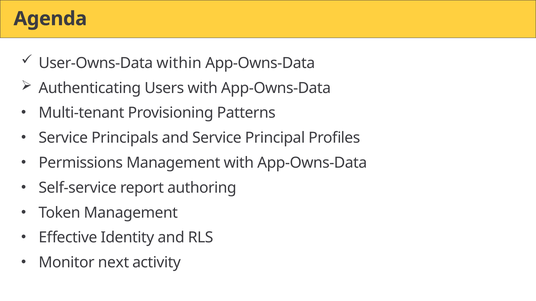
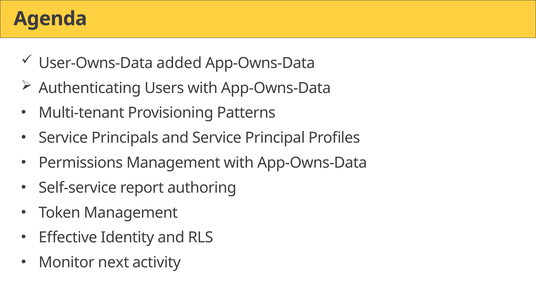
within: within -> added
